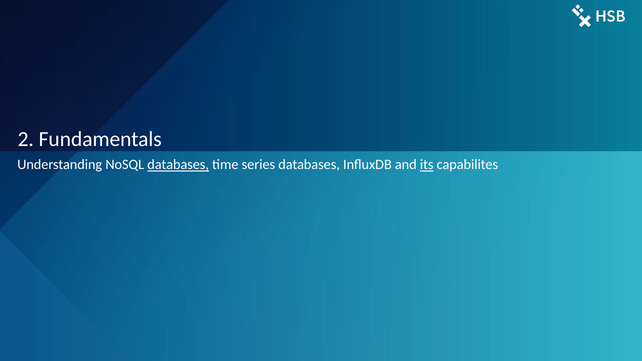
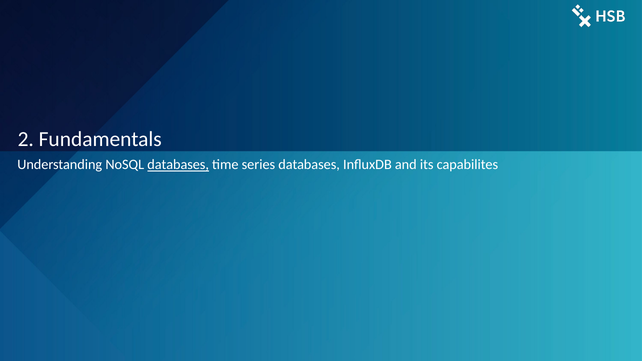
its underline: present -> none
